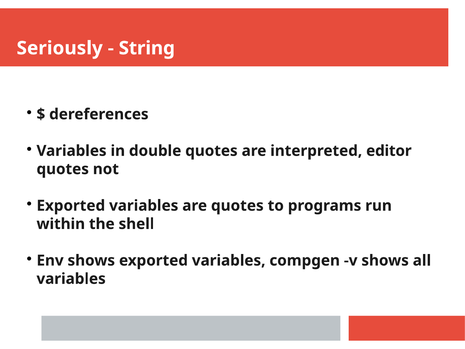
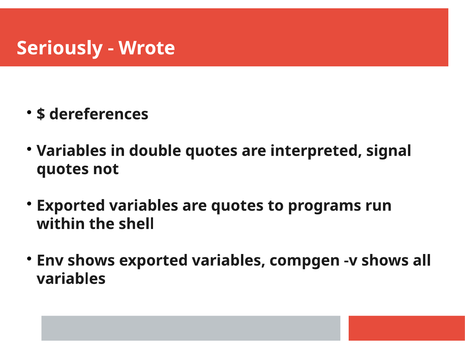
String: String -> Wrote
editor: editor -> signal
